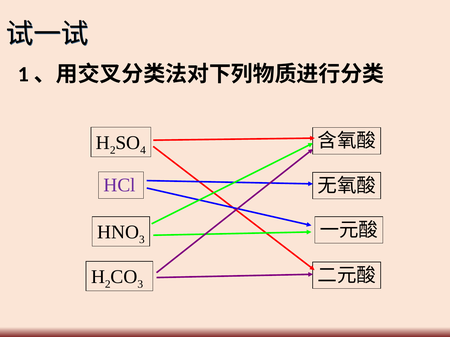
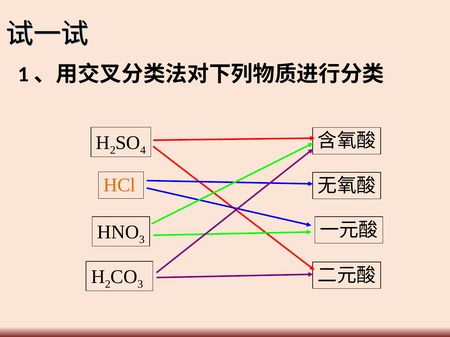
HCl colour: purple -> orange
